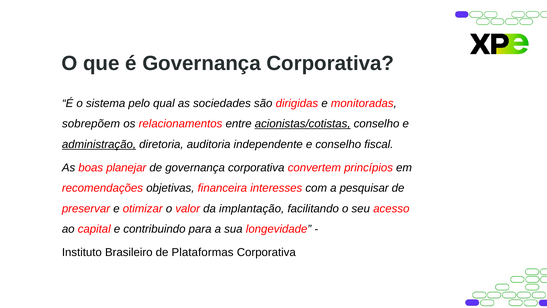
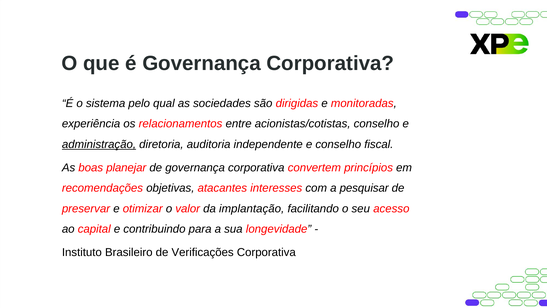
sobrepõem: sobrepõem -> experiência
acionistas/cotistas underline: present -> none
financeira: financeira -> atacantes
Plataformas: Plataformas -> Verificações
